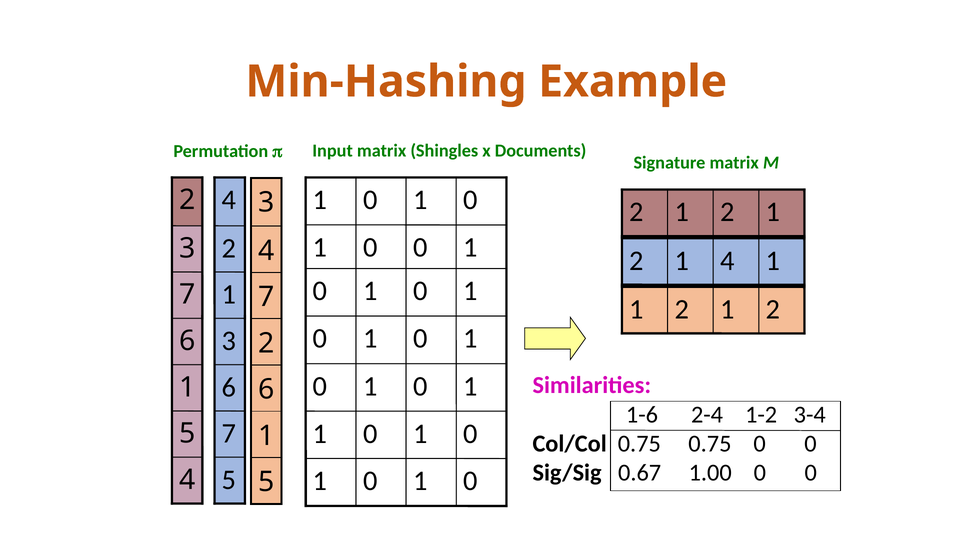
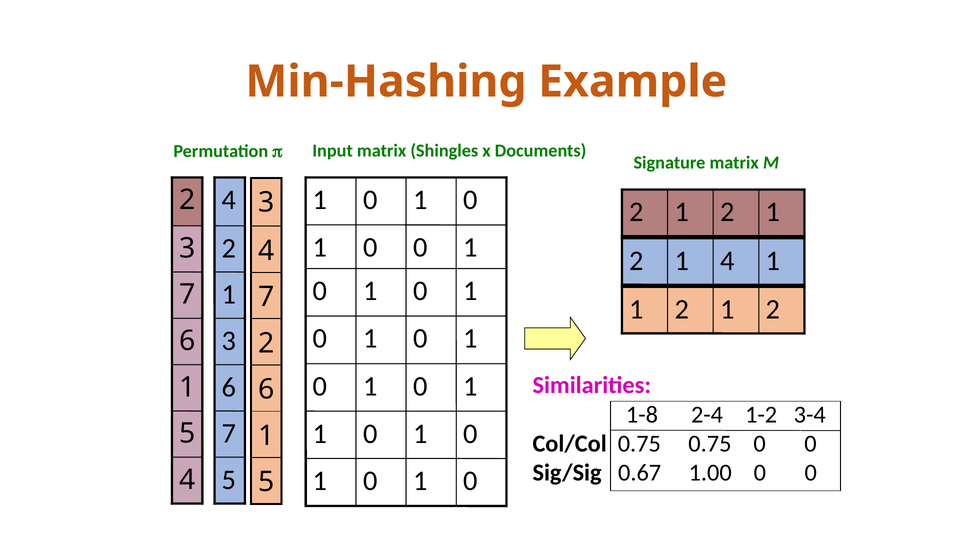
1-6: 1-6 -> 1-8
